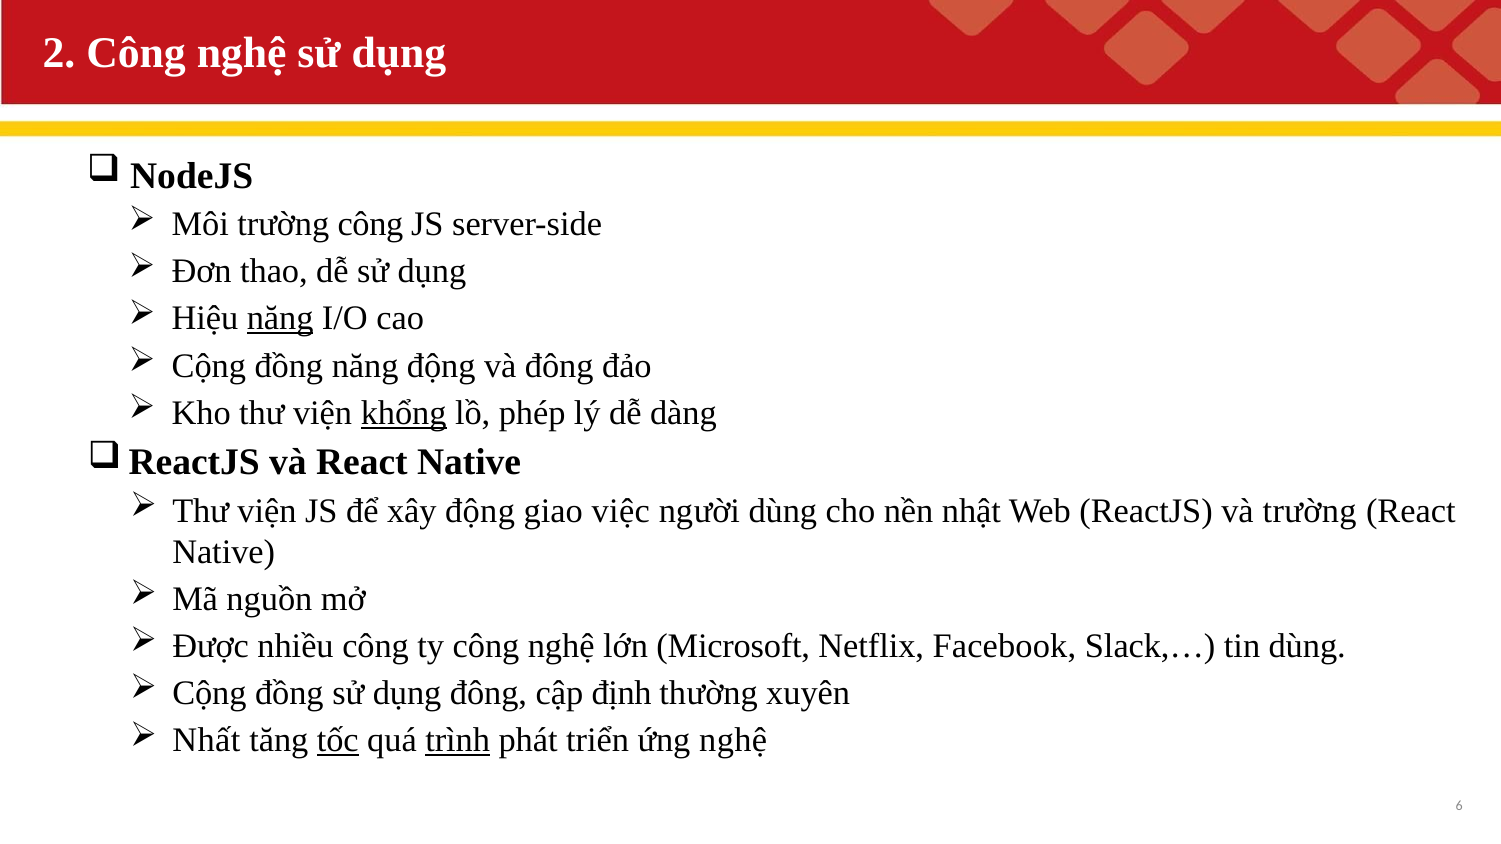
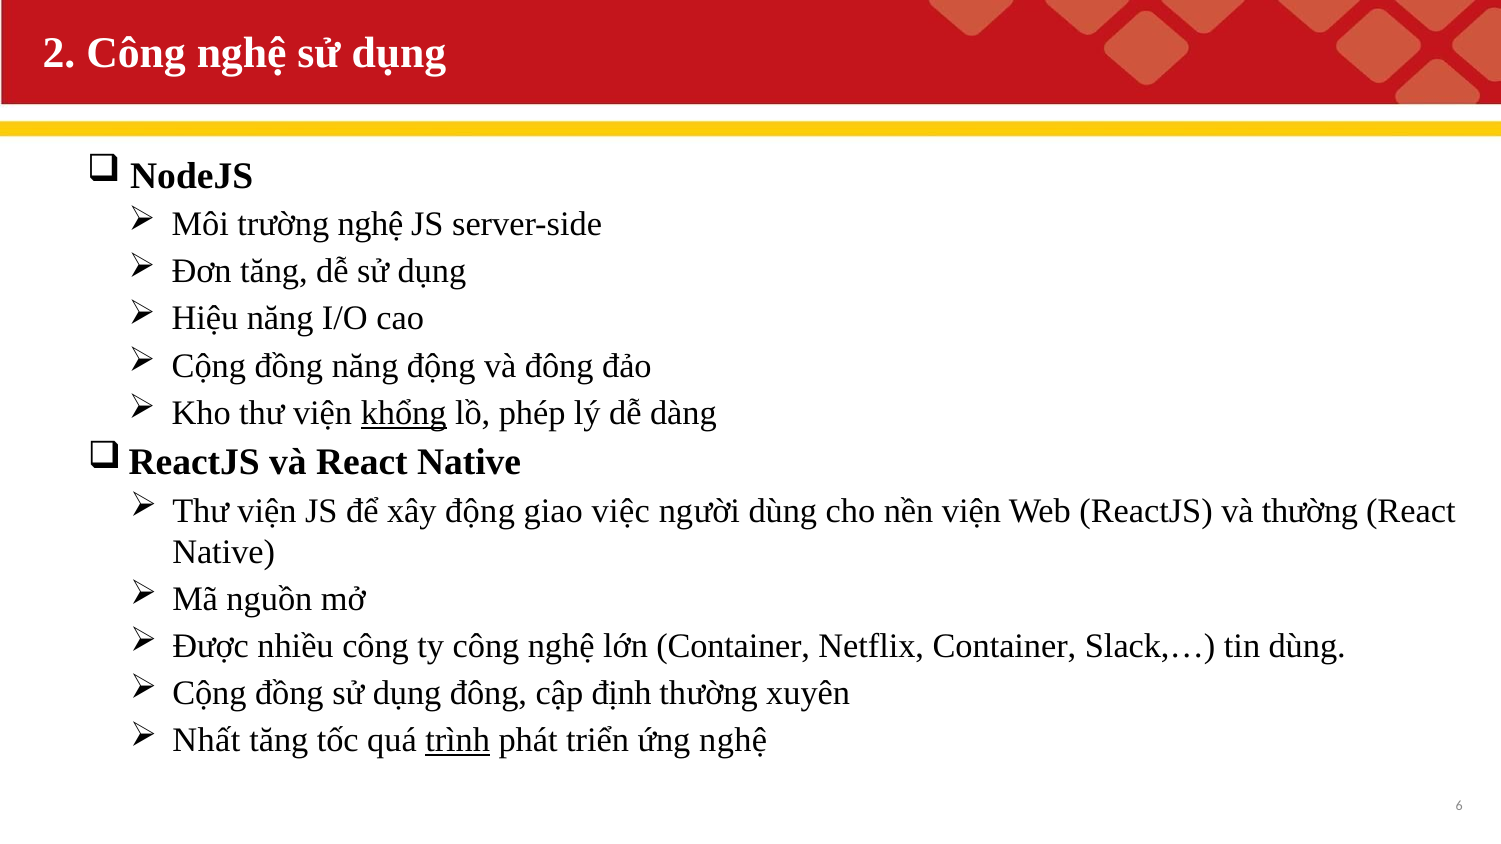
trường công: công -> nghệ
Đơn thao: thao -> tăng
năng at (280, 319) underline: present -> none
nền nhật: nhật -> viện
và trường: trường -> thường
lớn Microsoft: Microsoft -> Container
Netflix Facebook: Facebook -> Container
tốc underline: present -> none
